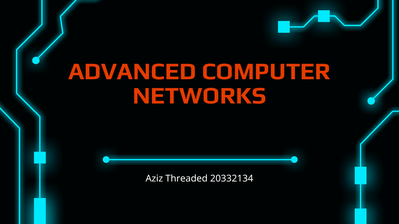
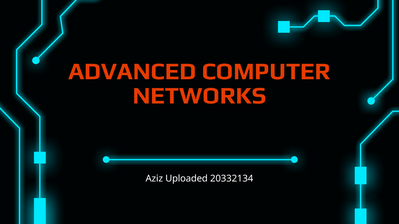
Threaded: Threaded -> Uploaded
